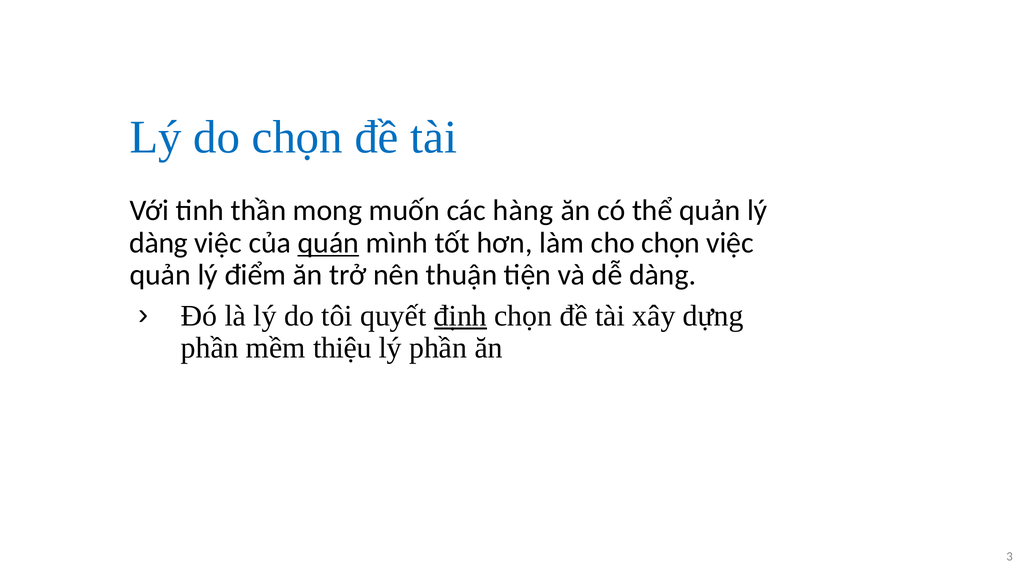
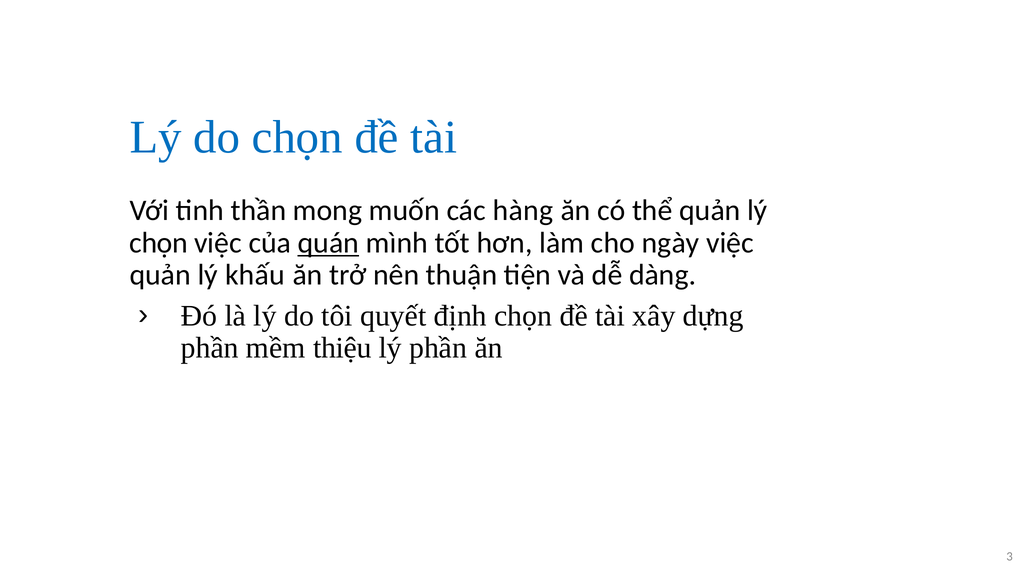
dàng at (159, 243): dàng -> chọn
cho chọn: chọn -> ngày
điểm: điểm -> khấu
định underline: present -> none
